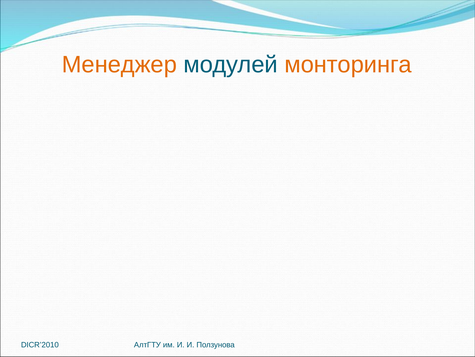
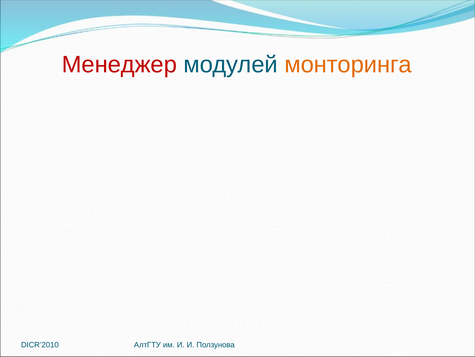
Менеджер colour: orange -> red
